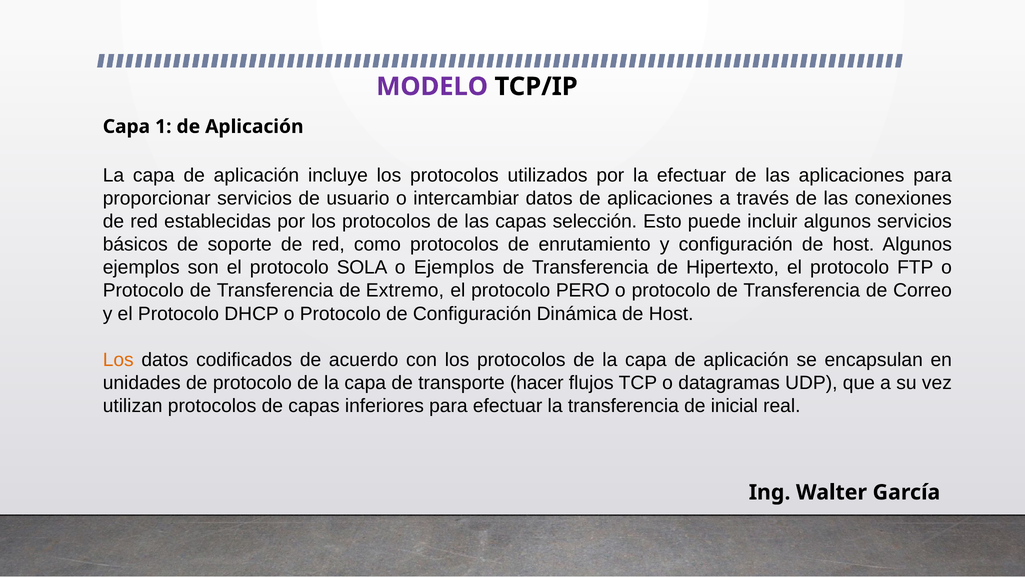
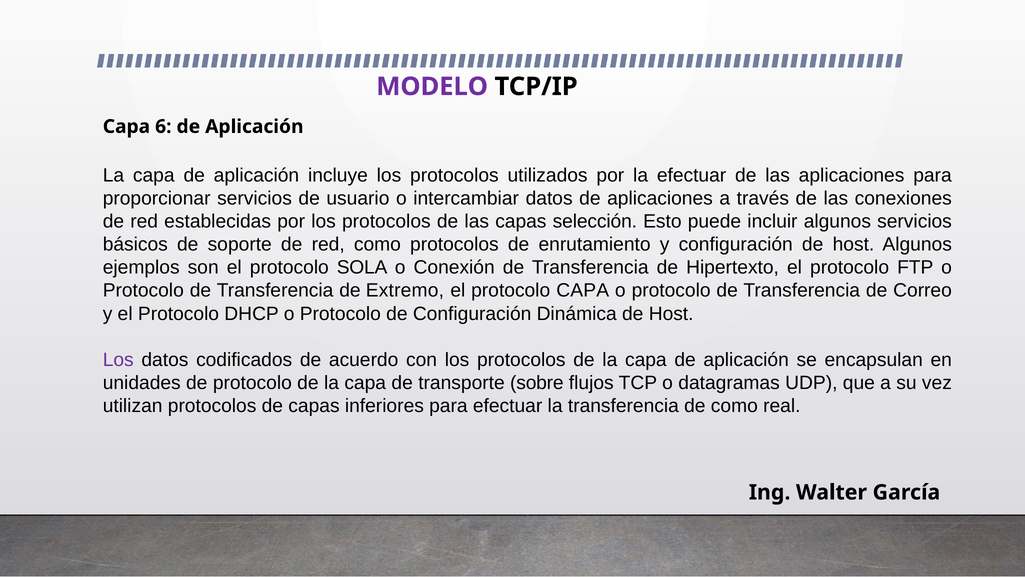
1: 1 -> 6
o Ejemplos: Ejemplos -> Conexión
protocolo PERO: PERO -> CAPA
Los at (118, 360) colour: orange -> purple
hacer: hacer -> sobre
de inicial: inicial -> como
